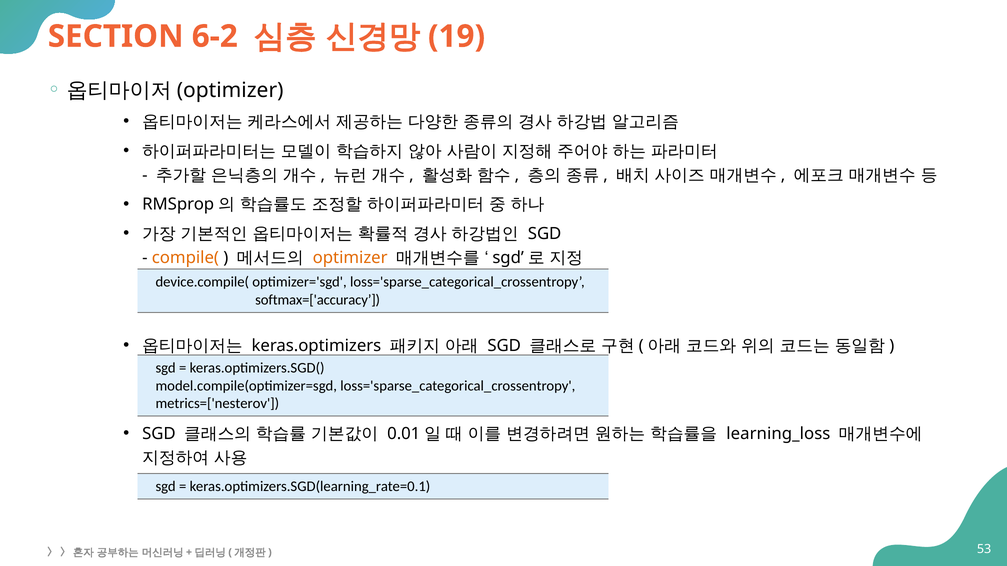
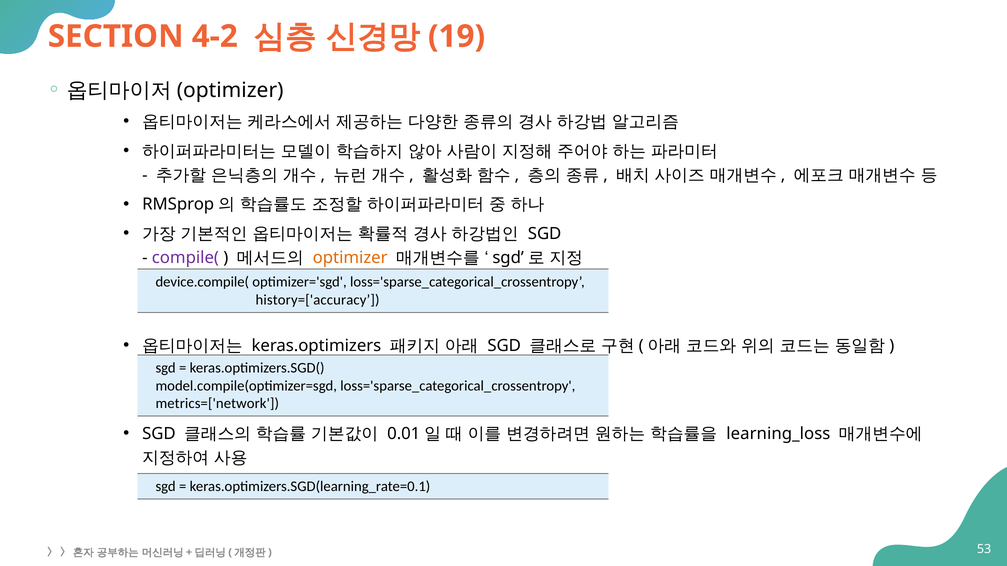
6-2: 6-2 -> 4-2
compile( colour: orange -> purple
softmax=['accuracy: softmax=['accuracy -> history=['accuracy
metrics=['nesterov: metrics=['nesterov -> metrics=['network
